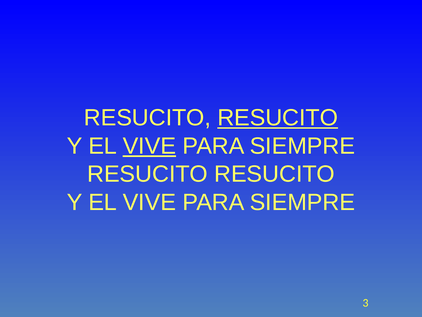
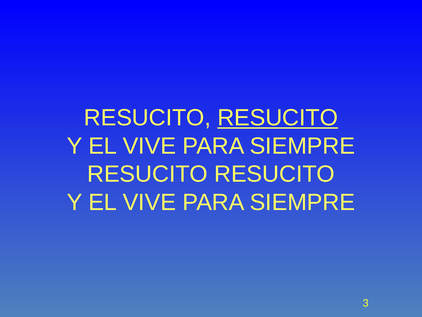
VIVE at (149, 146) underline: present -> none
